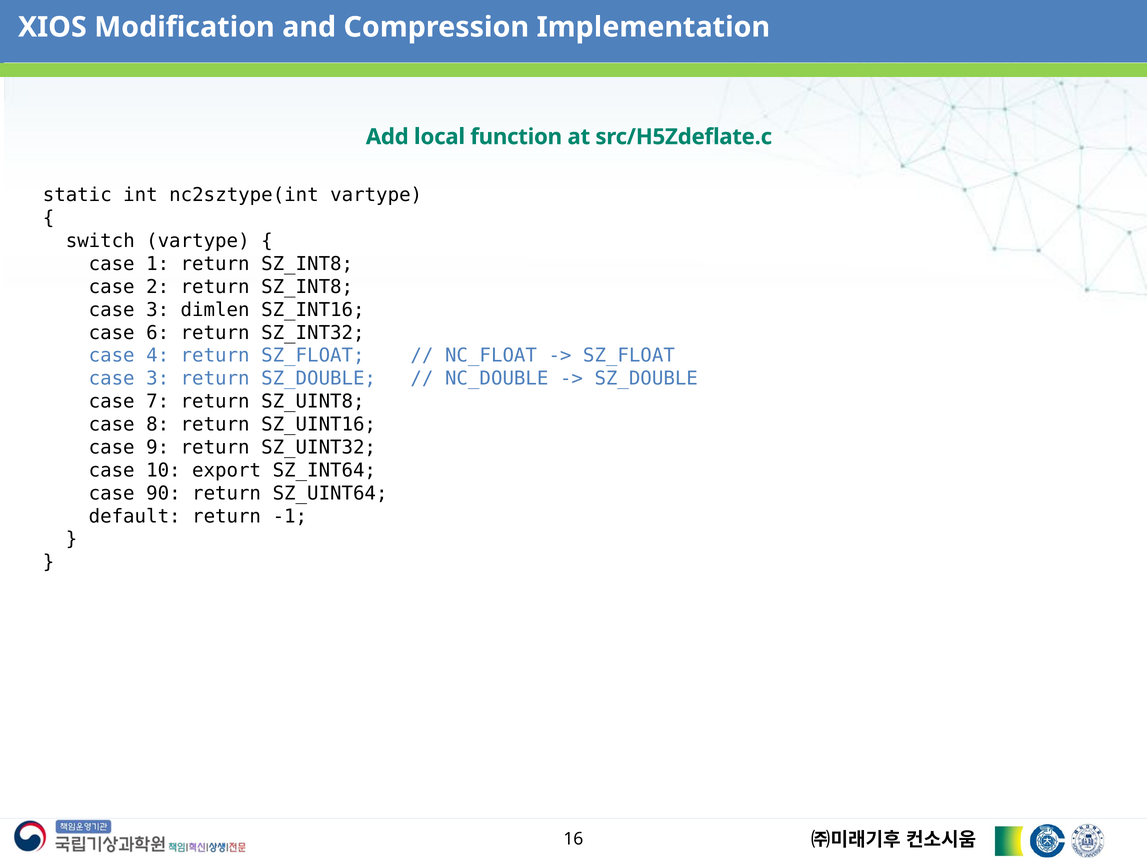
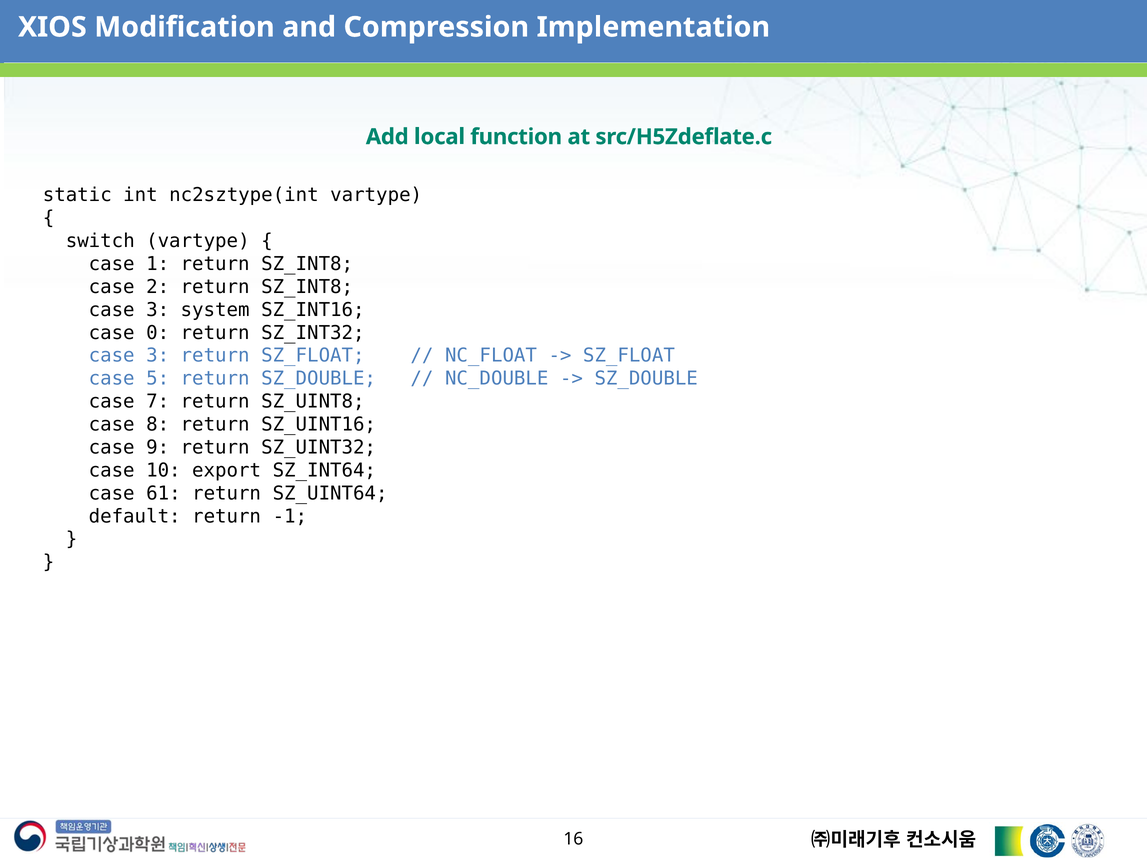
dimlen: dimlen -> system
6: 6 -> 0
4 at (158, 356): 4 -> 3
3 at (158, 379): 3 -> 5
90: 90 -> 61
